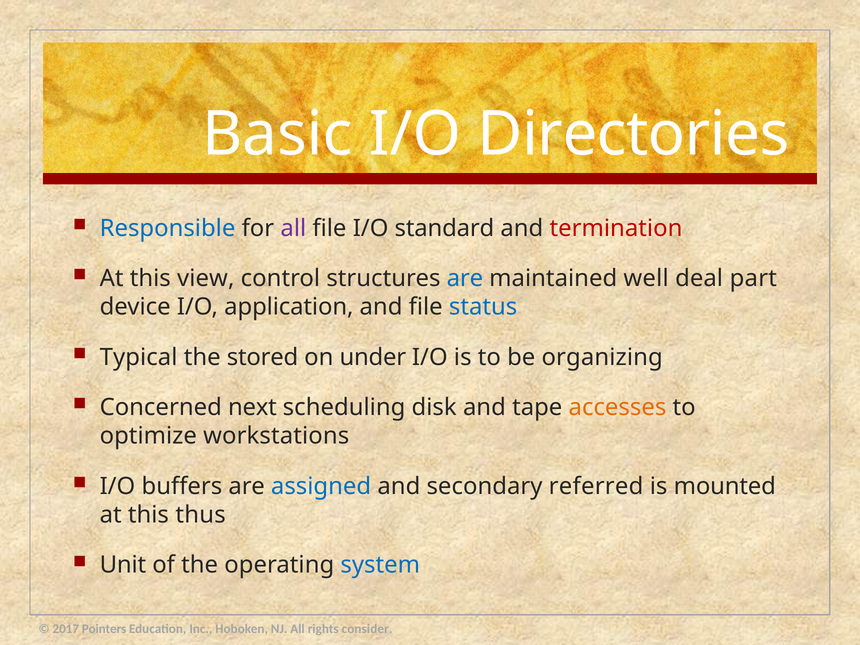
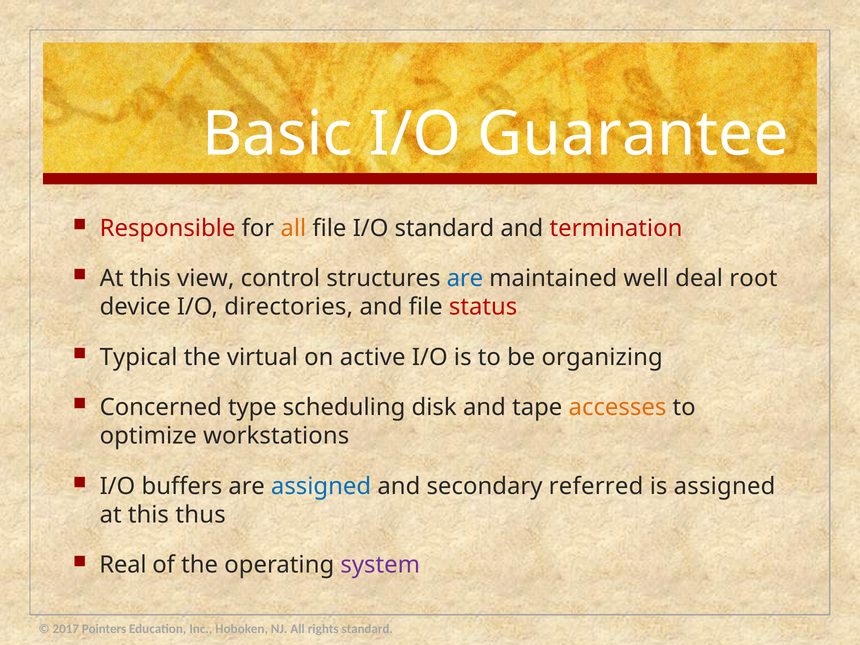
Directories: Directories -> Guarantee
Responsible colour: blue -> red
all at (293, 228) colour: purple -> orange
part: part -> root
application: application -> directories
status colour: blue -> red
stored: stored -> virtual
under: under -> active
next: next -> type
is mounted: mounted -> assigned
Unit: Unit -> Real
system colour: blue -> purple
rights consider: consider -> standard
